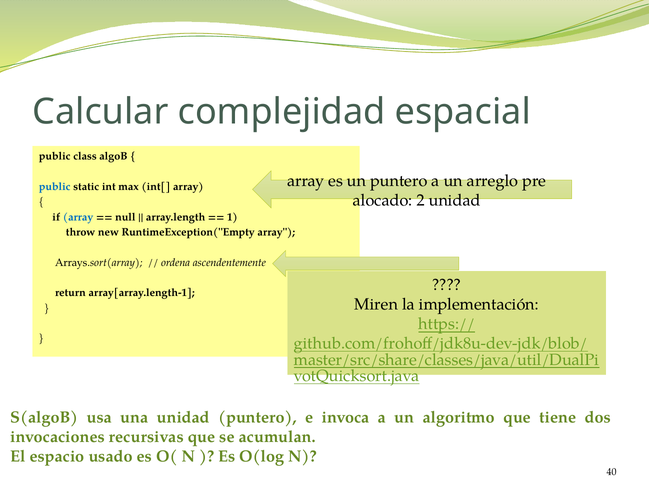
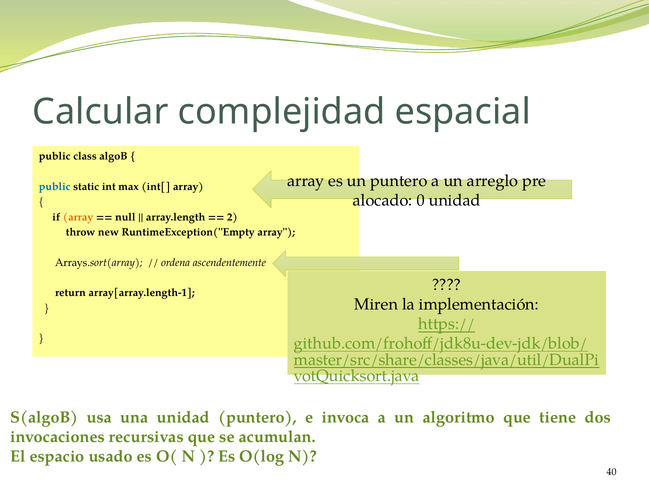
2: 2 -> 0
array at (78, 217) colour: blue -> orange
1: 1 -> 2
